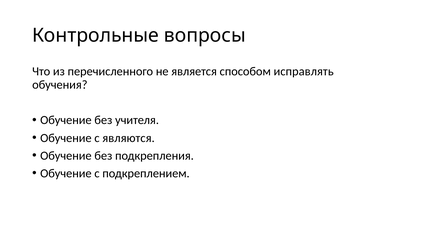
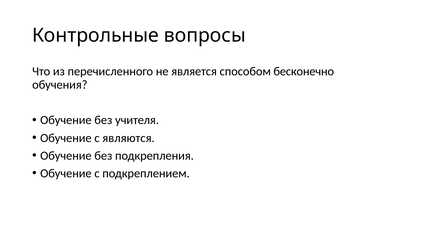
исправлять: исправлять -> бесконечно
